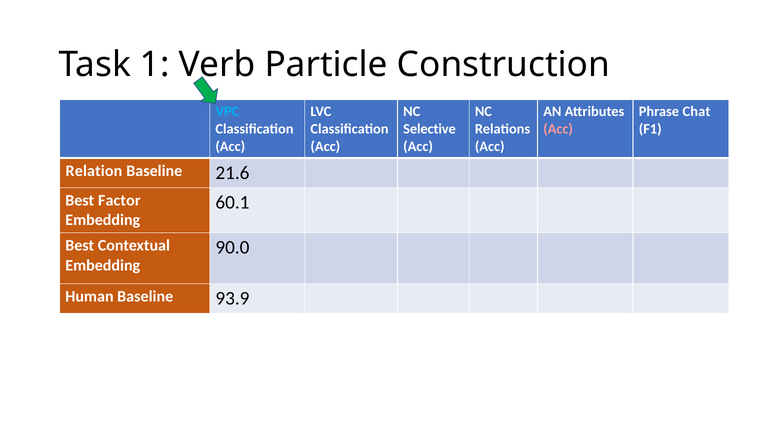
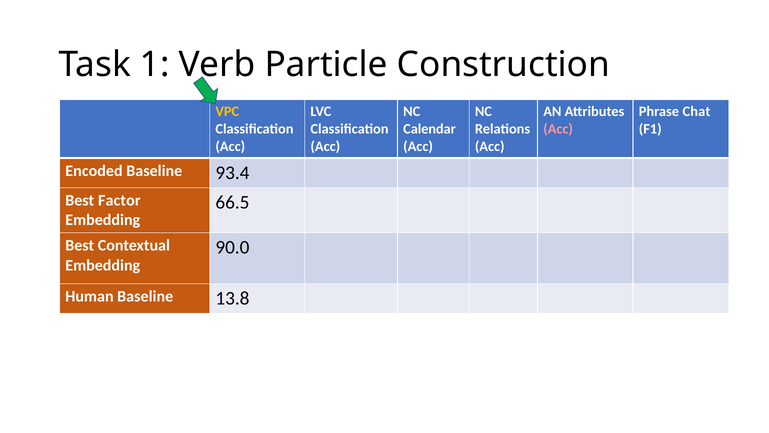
VPC colour: light blue -> yellow
Selective: Selective -> Calendar
Relation: Relation -> Encoded
21.6: 21.6 -> 93.4
60.1: 60.1 -> 66.5
93.9: 93.9 -> 13.8
